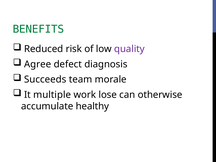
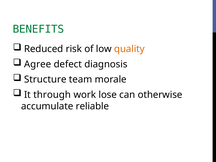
quality colour: purple -> orange
Succeeds: Succeeds -> Structure
multiple: multiple -> through
healthy: healthy -> reliable
